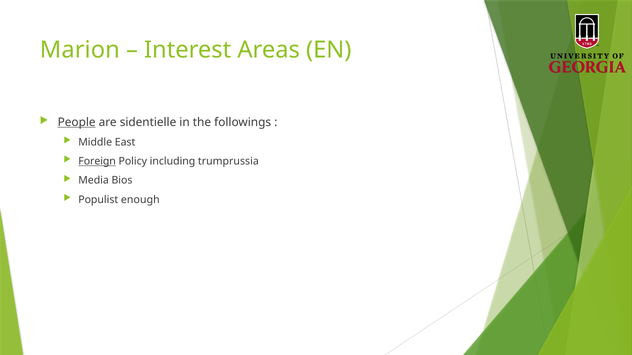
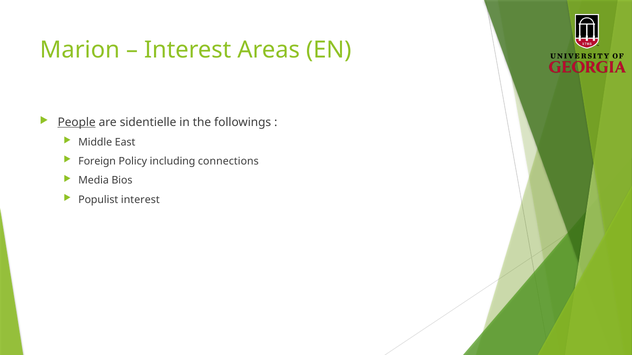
Foreign underline: present -> none
trumprussia: trumprussia -> connections
Populist enough: enough -> interest
